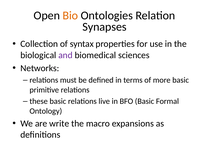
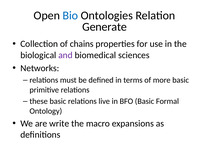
Bio colour: orange -> blue
Synapses: Synapses -> Generate
syntax: syntax -> chains
